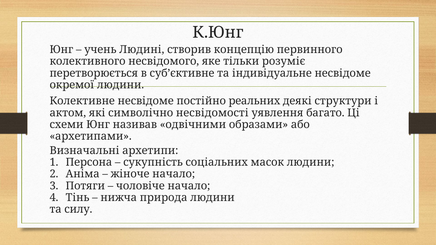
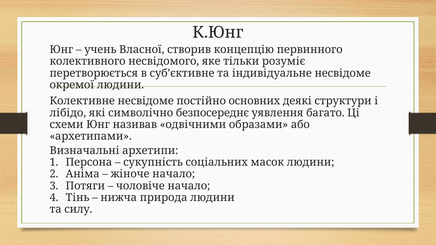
Людині: Людині -> Власної
реальних: реальних -> основних
актом: актом -> лібідо
несвідомості: несвідомості -> безпосереднє
